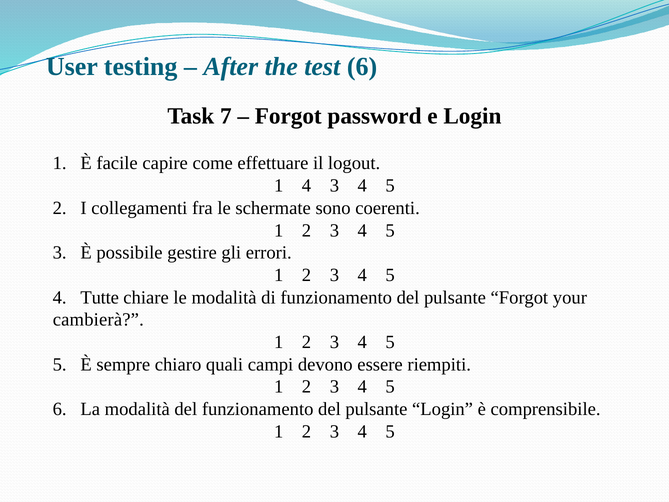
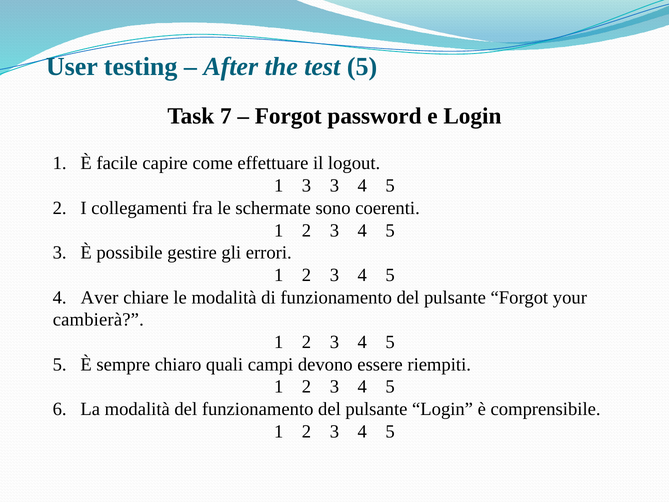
test 6: 6 -> 5
1 4: 4 -> 3
Tutte: Tutte -> Aver
